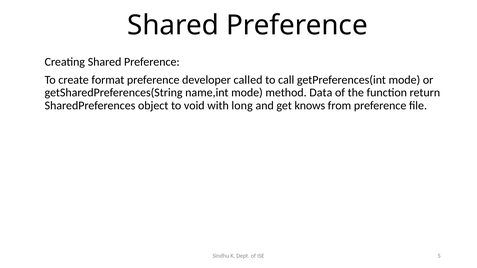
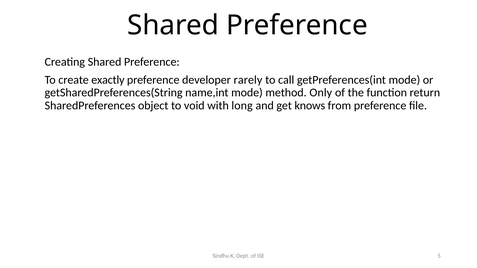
format: format -> exactly
called: called -> rarely
Data: Data -> Only
